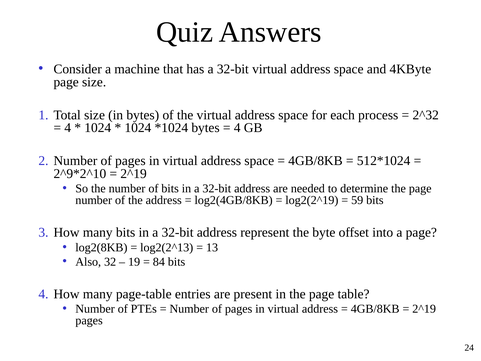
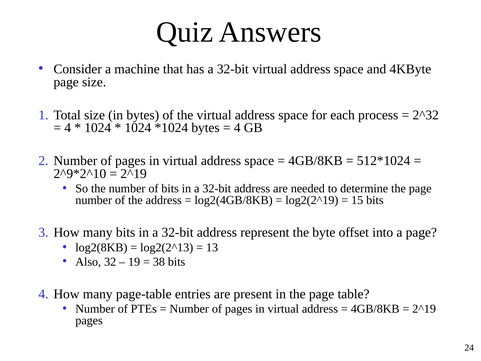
59: 59 -> 15
84: 84 -> 38
